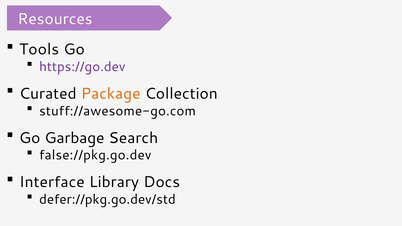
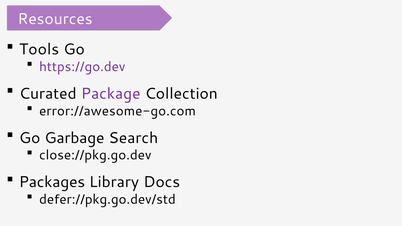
Package colour: orange -> purple
stuff://awesome-go.com: stuff://awesome-go.com -> error://awesome-go.com
false://pkg.go.dev: false://pkg.go.dev -> close://pkg.go.dev
Interface: Interface -> Packages
